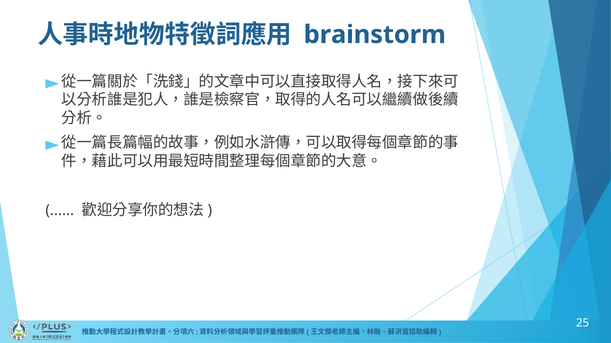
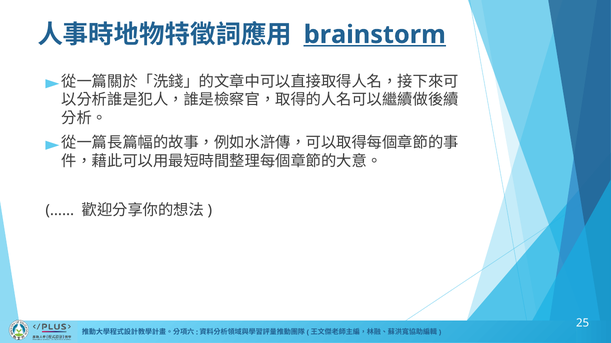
brainstorm underline: none -> present
